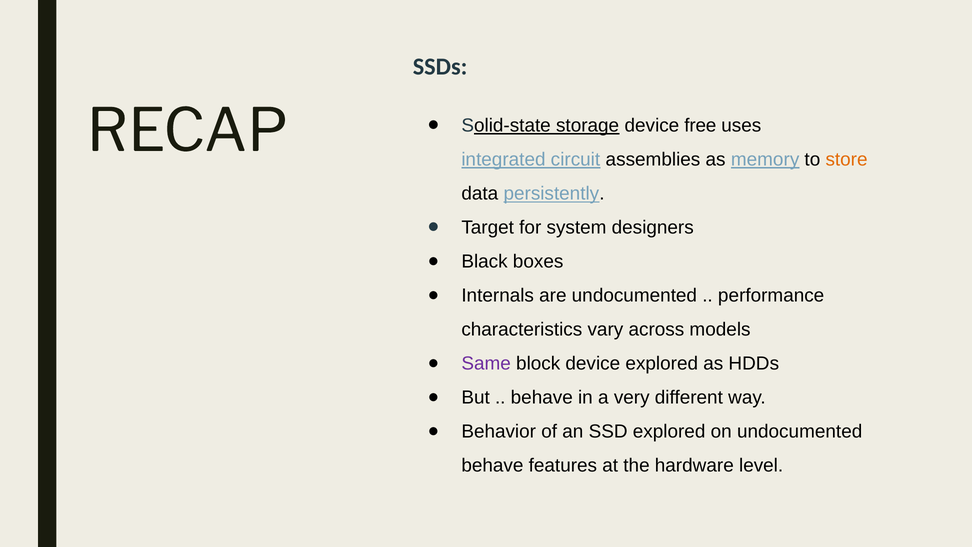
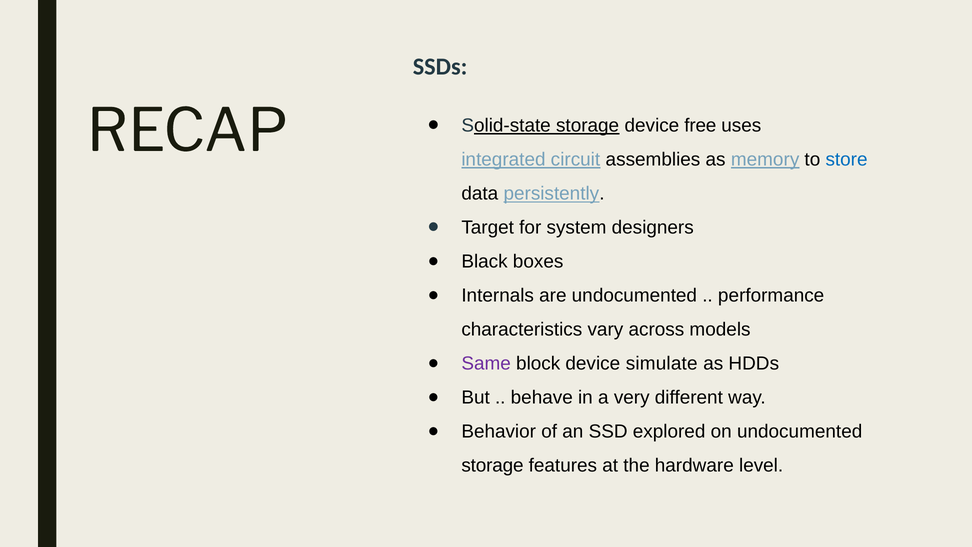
store colour: orange -> blue
device explored: explored -> simulate
behave at (492, 465): behave -> storage
